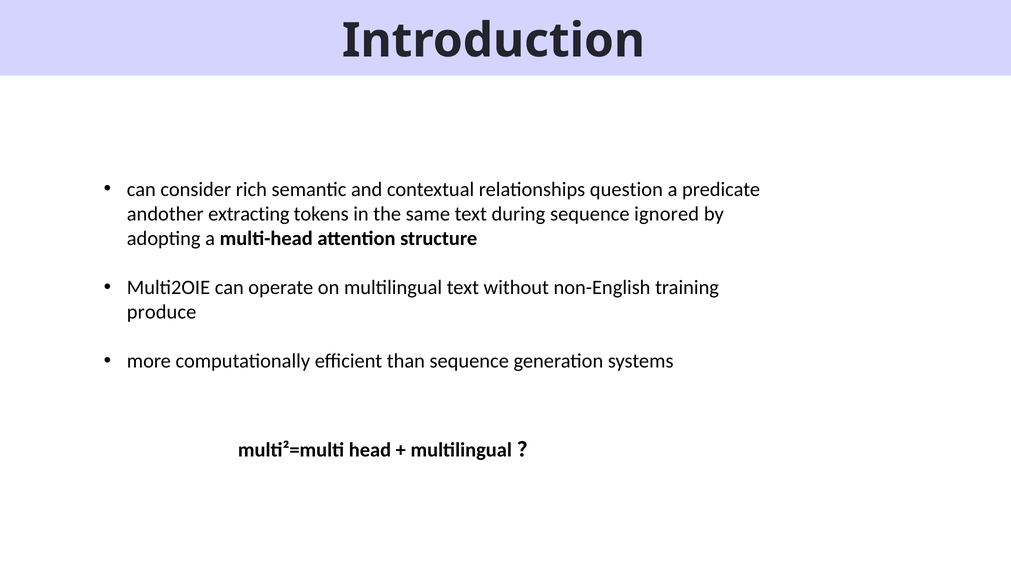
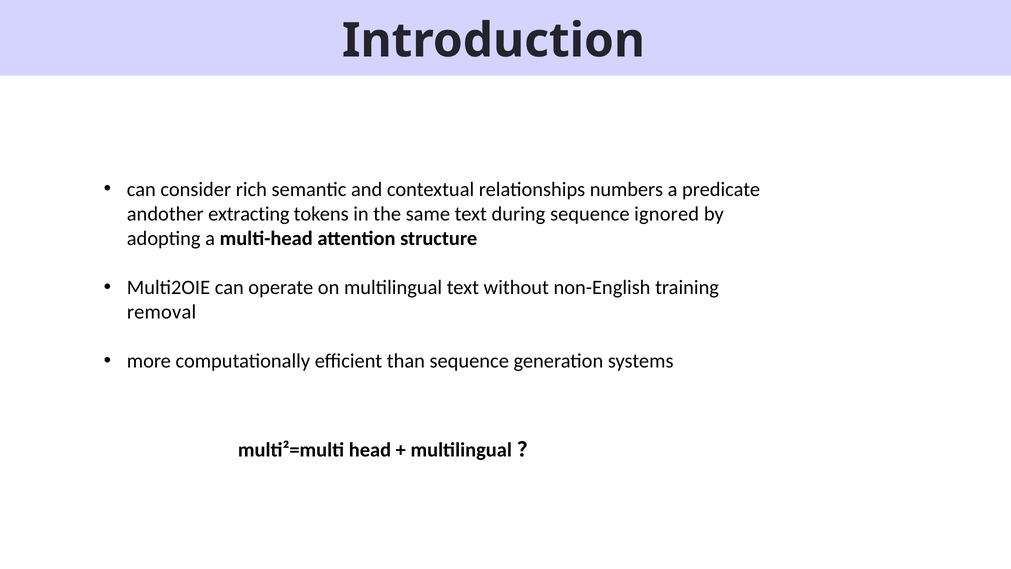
question: question -> numbers
produce: produce -> removal
